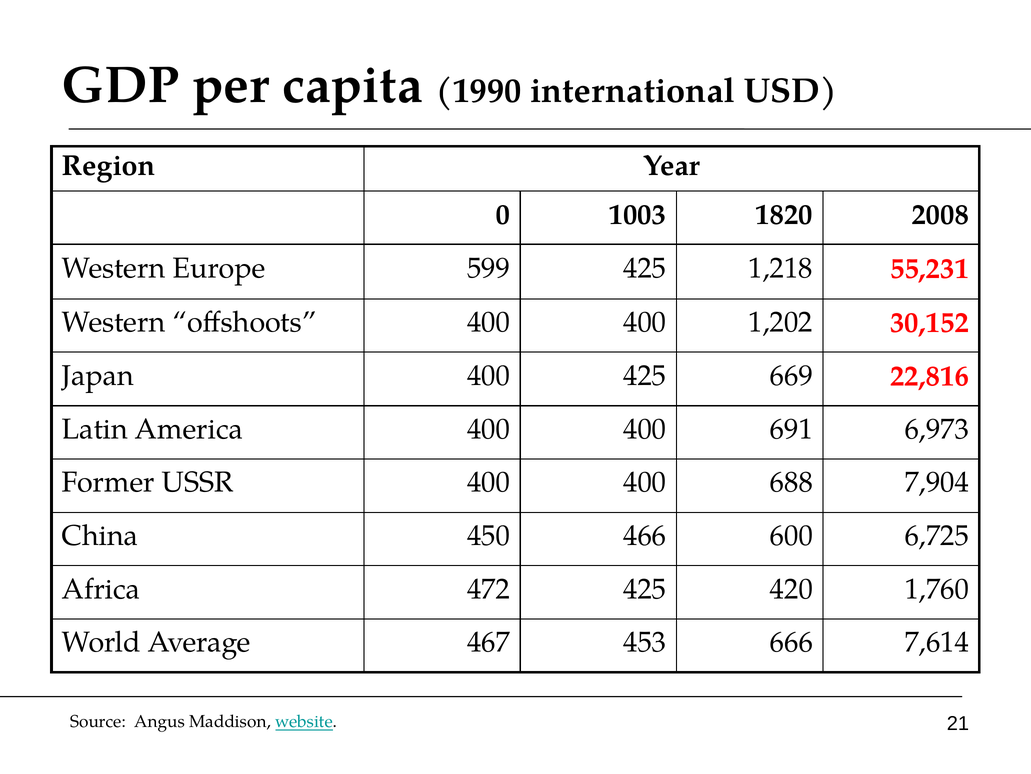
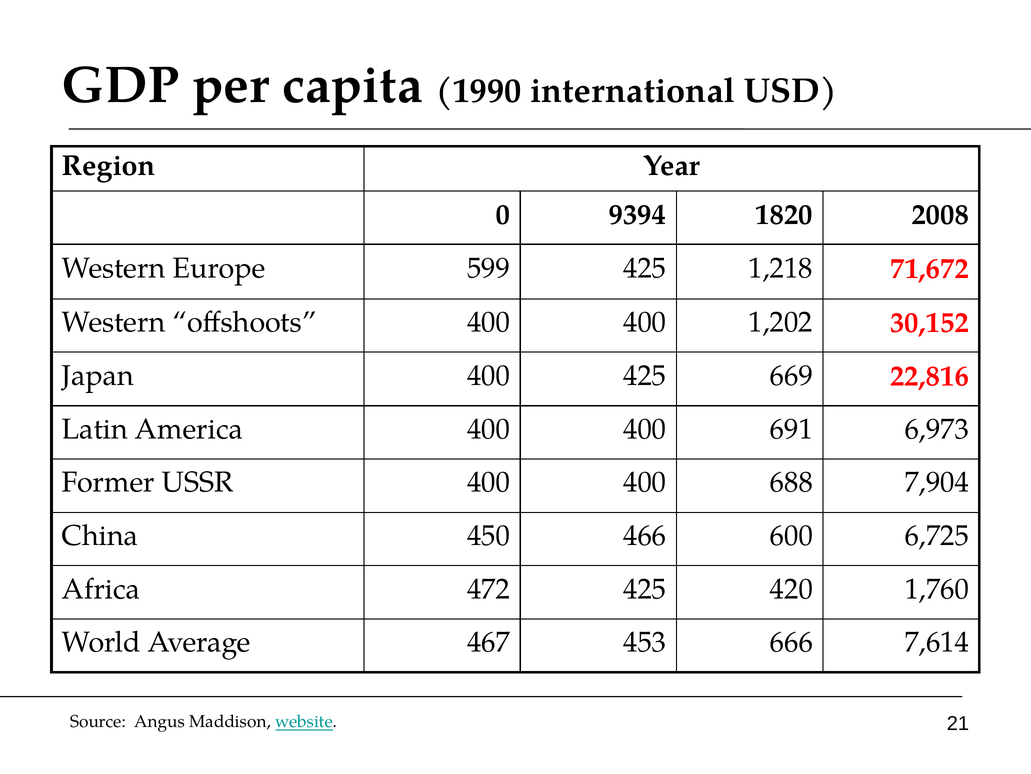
1003: 1003 -> 9394
55,231: 55,231 -> 71,672
